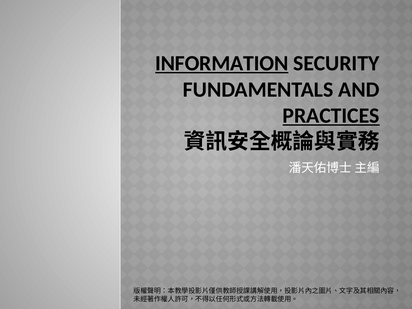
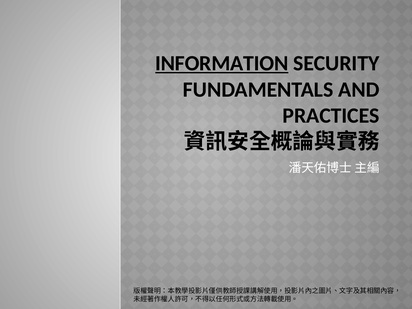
PRACTICES underline: present -> none
